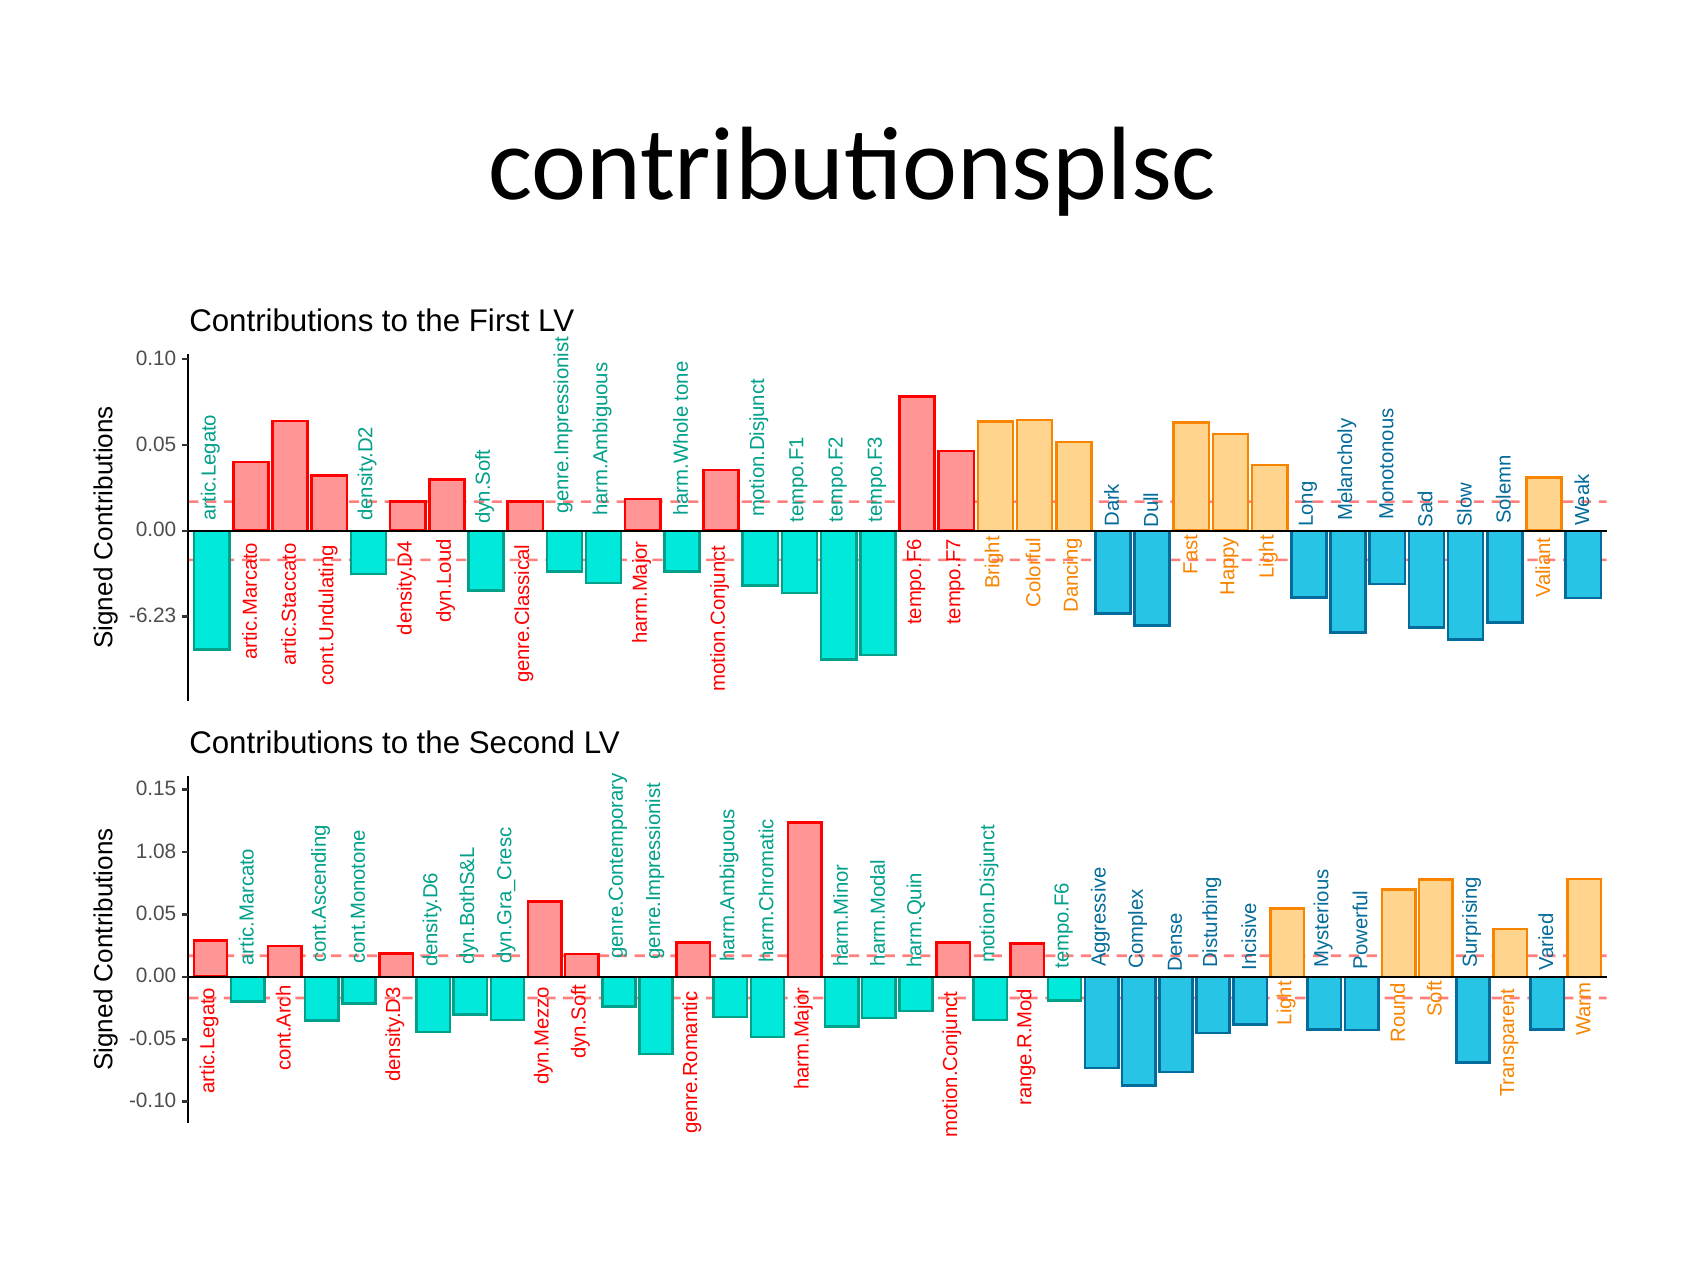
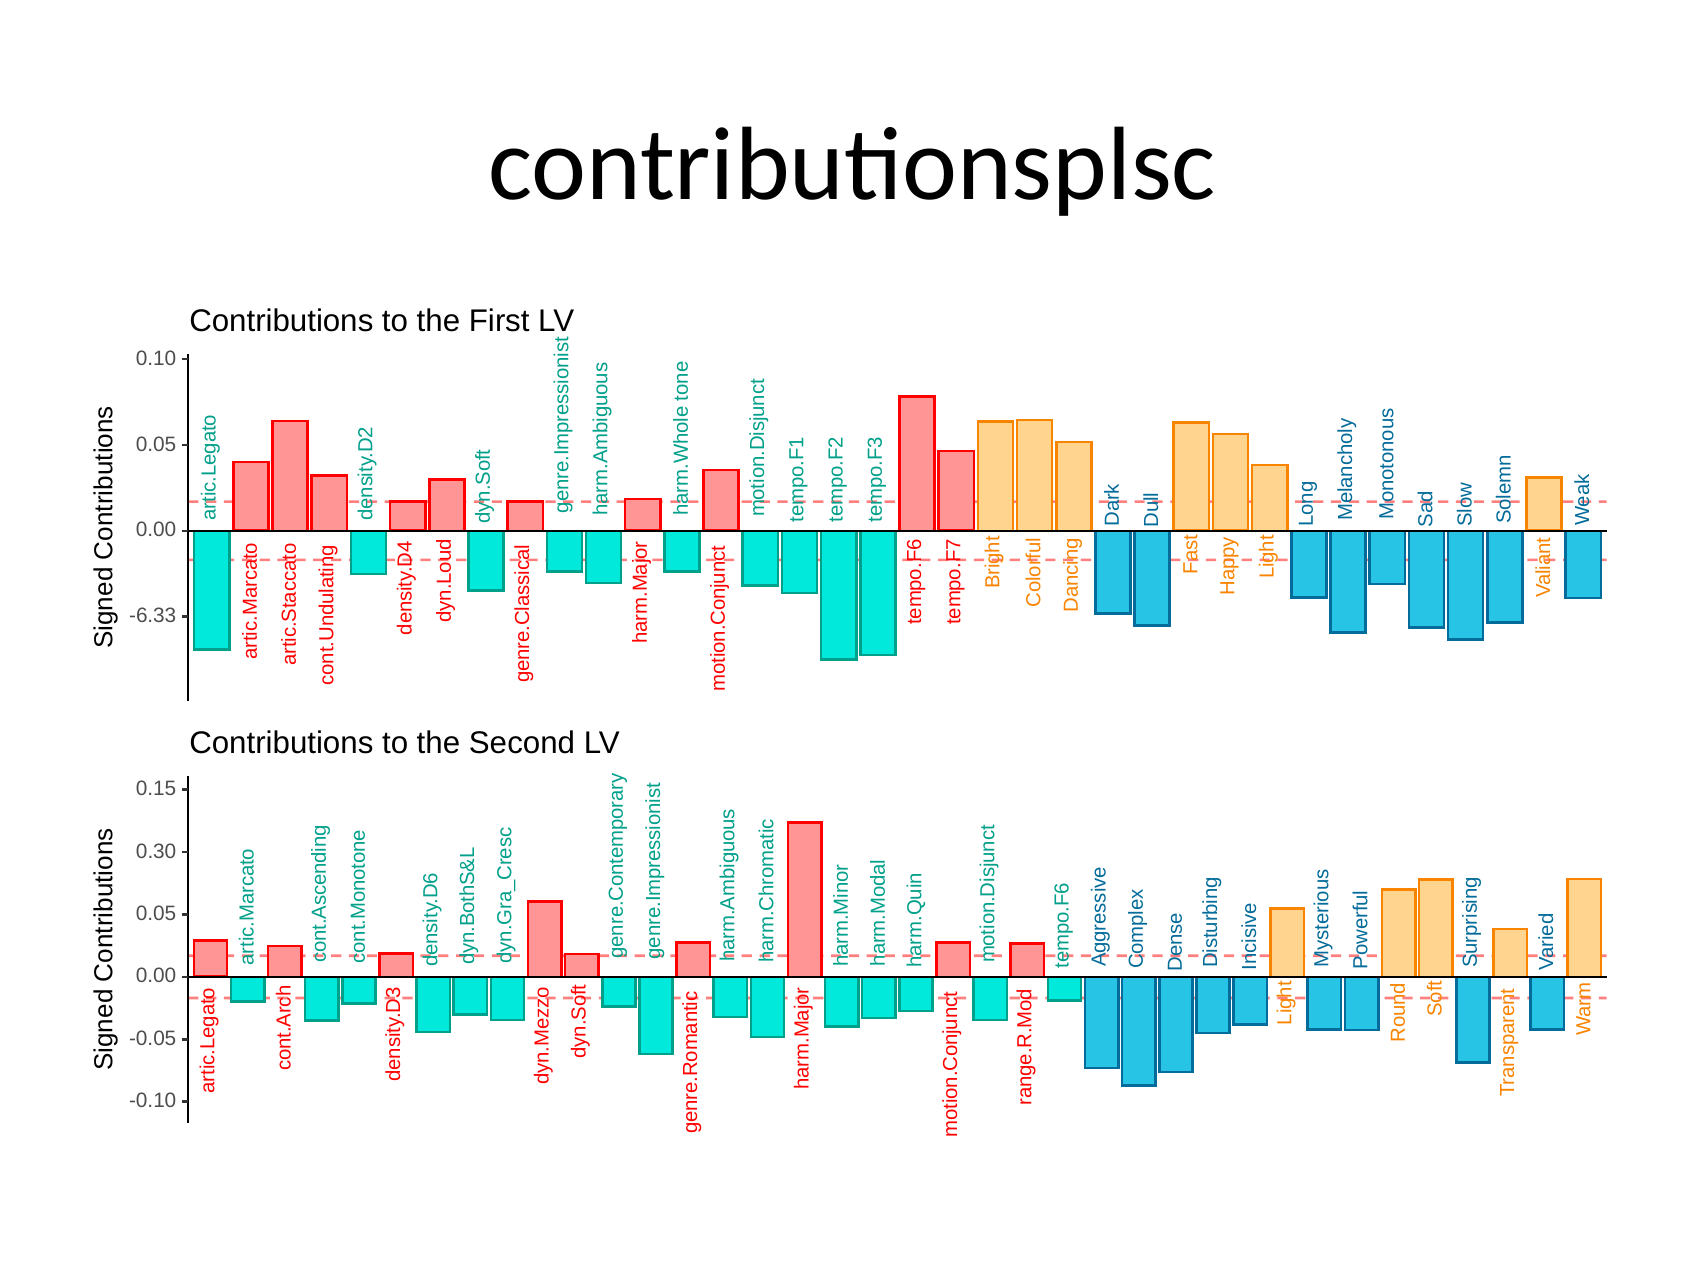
-6.23: -6.23 -> -6.33
1.08: 1.08 -> 0.30
